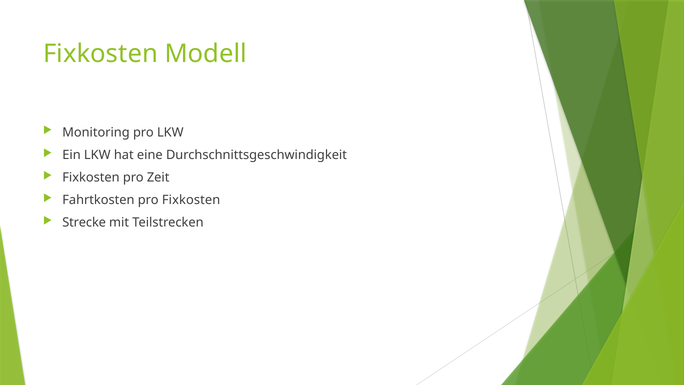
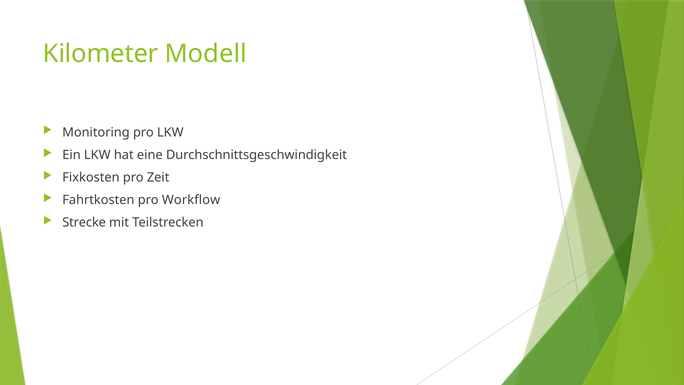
Fixkosten at (101, 54): Fixkosten -> Kilometer
pro Fixkosten: Fixkosten -> Workflow
